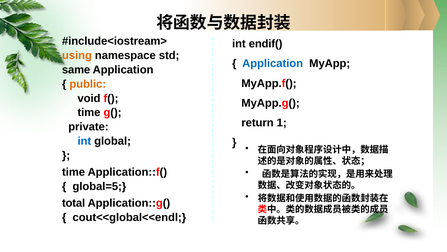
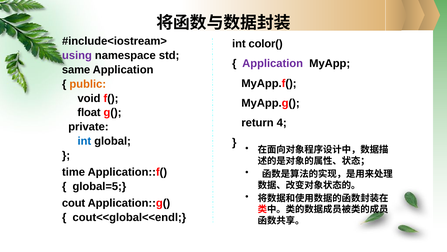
endif(: endif( -> color(
using colour: orange -> purple
Application at (273, 63) colour: blue -> purple
time at (89, 112): time -> float
1: 1 -> 4
total: total -> cout
